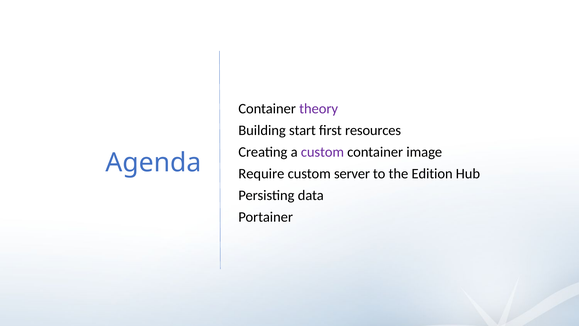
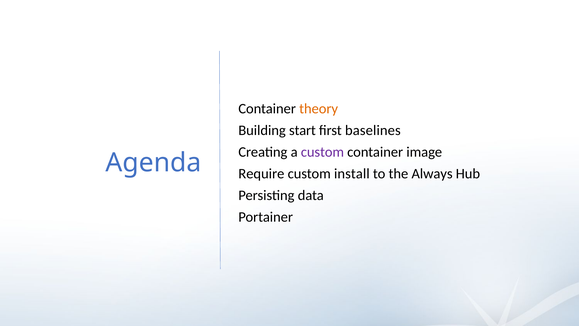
theory colour: purple -> orange
resources: resources -> baselines
server: server -> install
Edition: Edition -> Always
